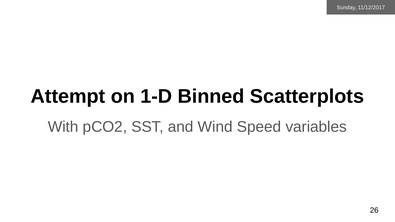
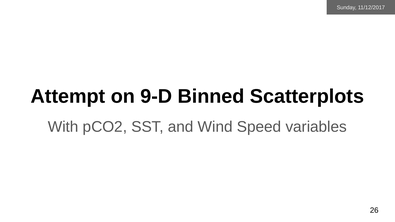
1-D: 1-D -> 9-D
